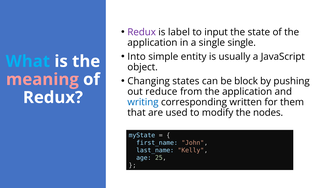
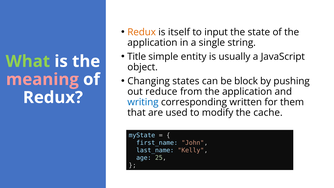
Redux at (142, 32) colour: purple -> orange
label: label -> itself
single single: single -> string
Into: Into -> Title
What colour: light blue -> light green
nodes: nodes -> cache
